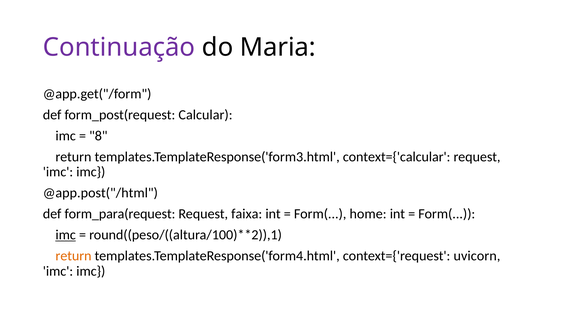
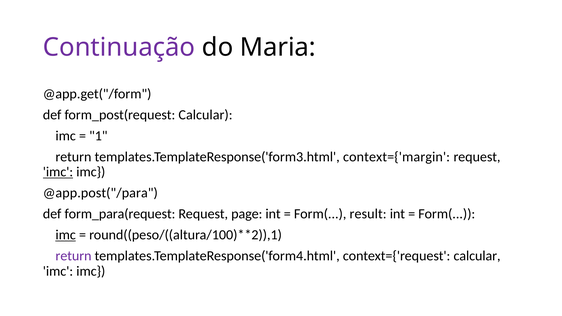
8: 8 -> 1
context={'calcular: context={'calcular -> context={'margin
imc at (58, 172) underline: none -> present
@app.post("/html: @app.post("/html -> @app.post("/para
faixa: faixa -> page
home: home -> result
return at (73, 256) colour: orange -> purple
context={'request uvicorn: uvicorn -> calcular
